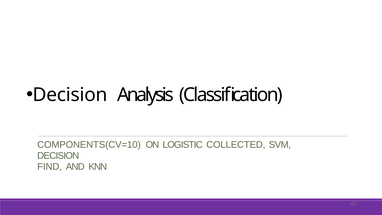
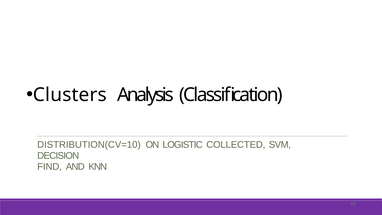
Decision at (70, 95): Decision -> Clusters
COMPONENTS(CV=10: COMPONENTS(CV=10 -> DISTRIBUTION(CV=10
